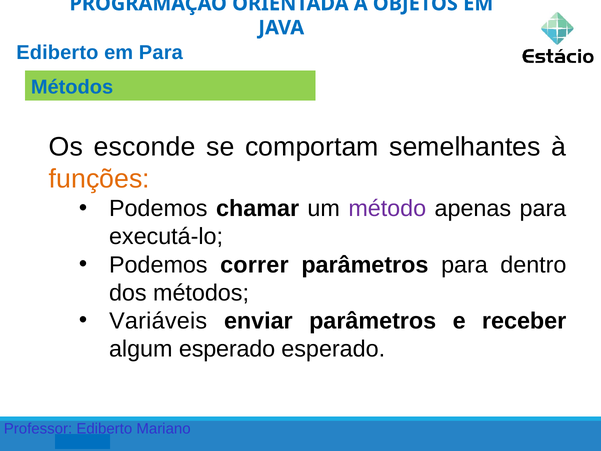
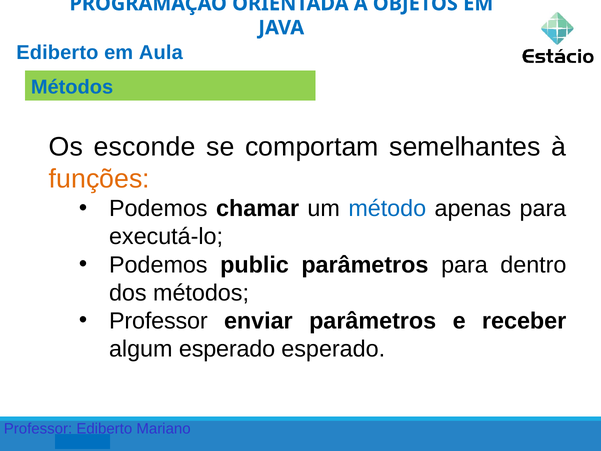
em Para: Para -> Aula
método colour: purple -> blue
correr: correr -> public
Variáveis at (158, 321): Variáveis -> Professor
